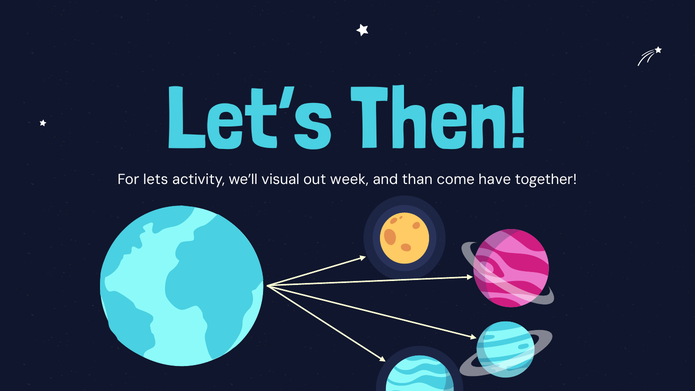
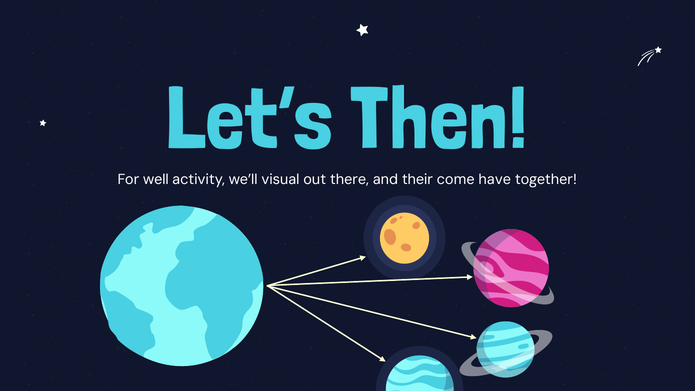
lets: lets -> well
week: week -> there
than: than -> their
